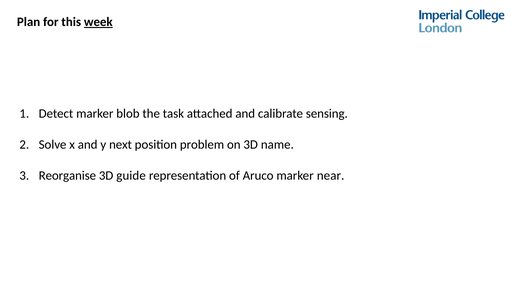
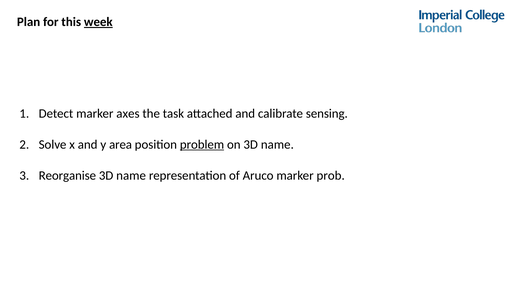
blob: blob -> axes
next: next -> area
problem underline: none -> present
guide at (131, 175): guide -> name
near: near -> prob
